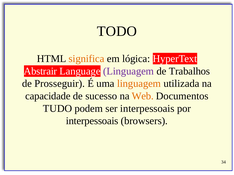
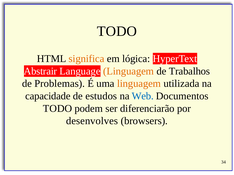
Linguagem at (128, 71) colour: purple -> orange
Prosseguir: Prosseguir -> Problemas
sucesso: sucesso -> estudos
Web colour: orange -> blue
TUDO at (58, 109): TUDO -> TODO
ser interpessoais: interpessoais -> diferenciarão
interpessoais at (92, 121): interpessoais -> desenvolves
